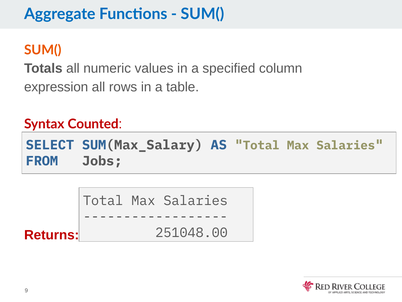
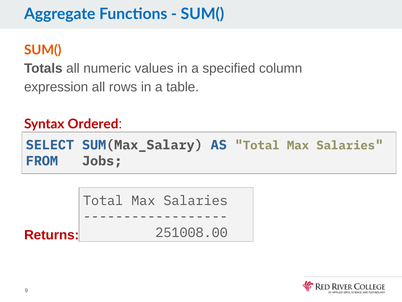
Counted: Counted -> Ordered
251048.00: 251048.00 -> 251008.00
